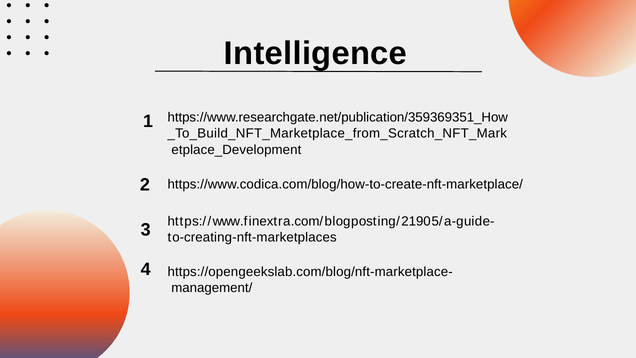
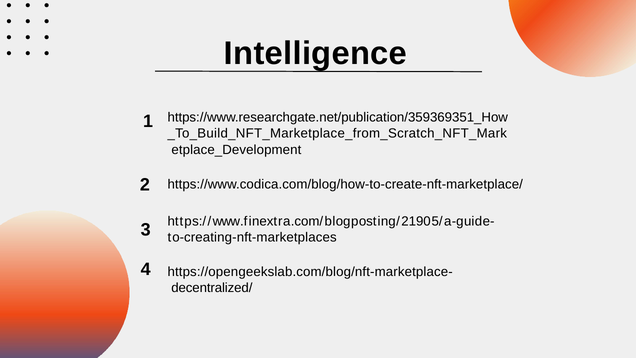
management/: management/ -> decentralized/
